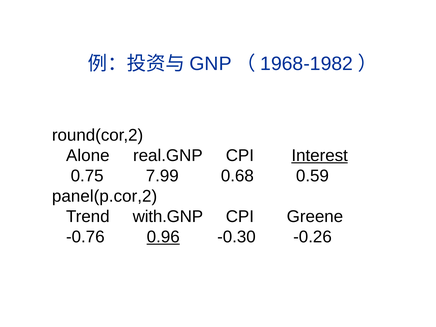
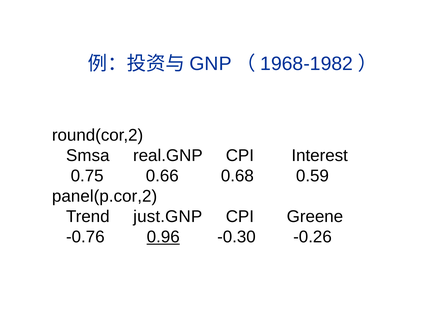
Alone: Alone -> Smsa
Interest underline: present -> none
7.99: 7.99 -> 0.66
with.GNP: with.GNP -> just.GNP
